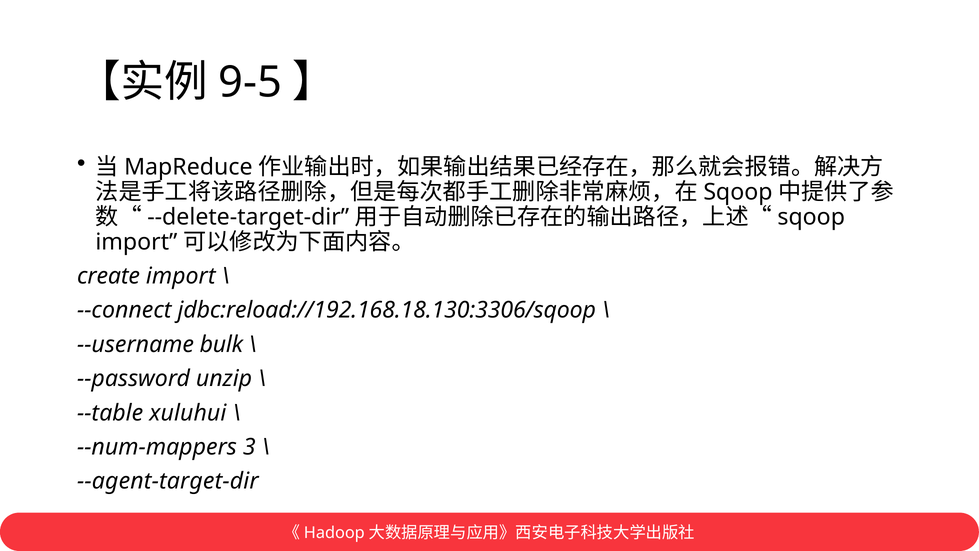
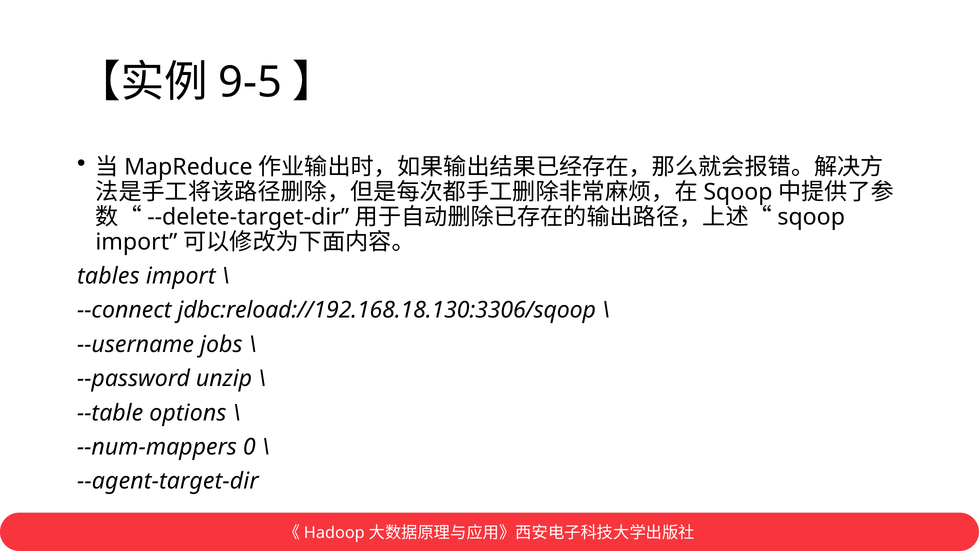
create: create -> tables
bulk: bulk -> jobs
xuluhui: xuluhui -> options
3: 3 -> 0
